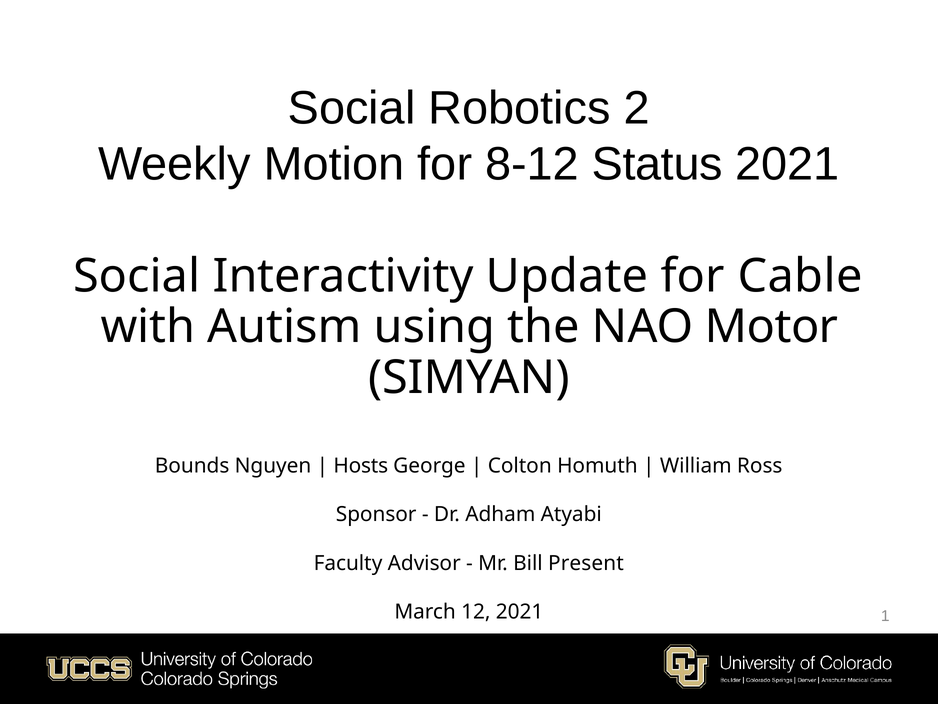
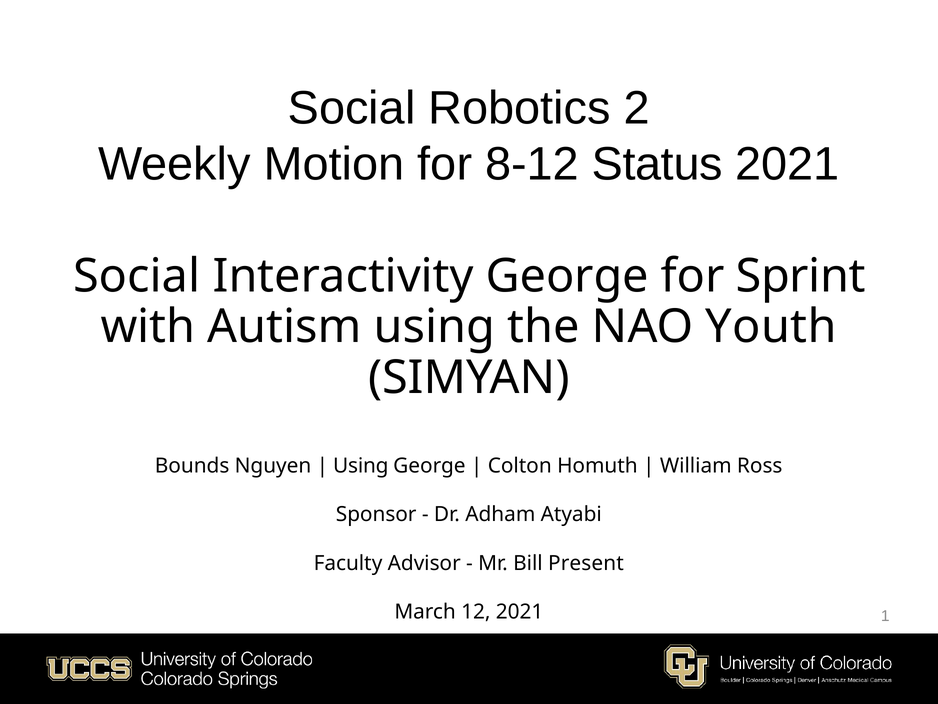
Interactivity Update: Update -> George
Cable: Cable -> Sprint
Motor: Motor -> Youth
Hosts at (361, 466): Hosts -> Using
